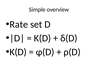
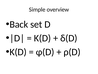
Rate: Rate -> Back
